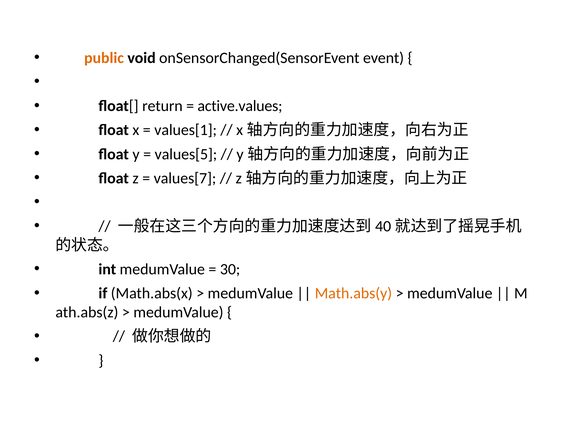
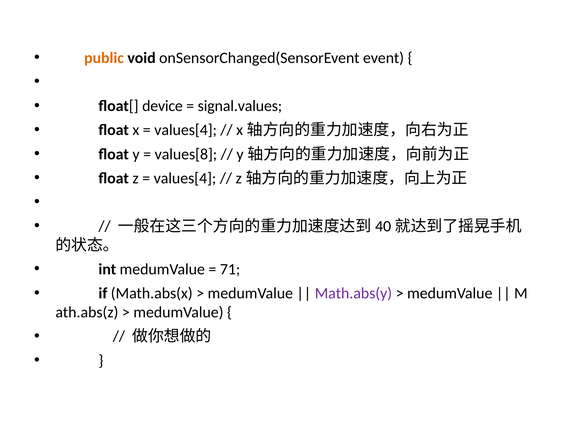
return: return -> device
active.values: active.values -> signal.values
values[1 at (186, 130): values[1 -> values[4
values[5: values[5 -> values[8
values[7 at (185, 178): values[7 -> values[4
30: 30 -> 71
Math.abs(y colour: orange -> purple
